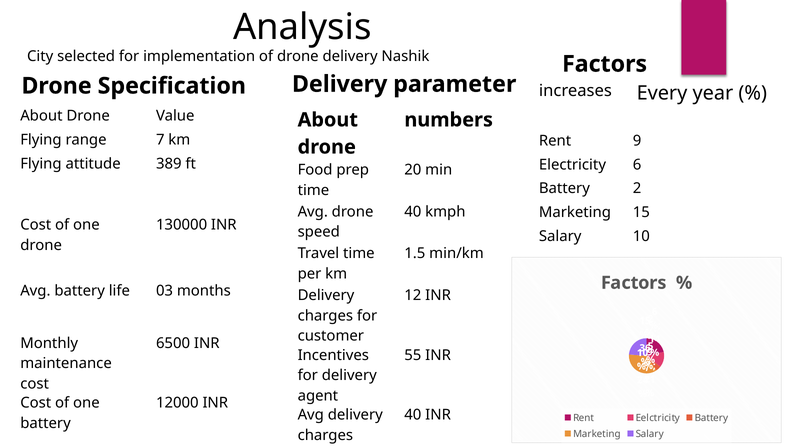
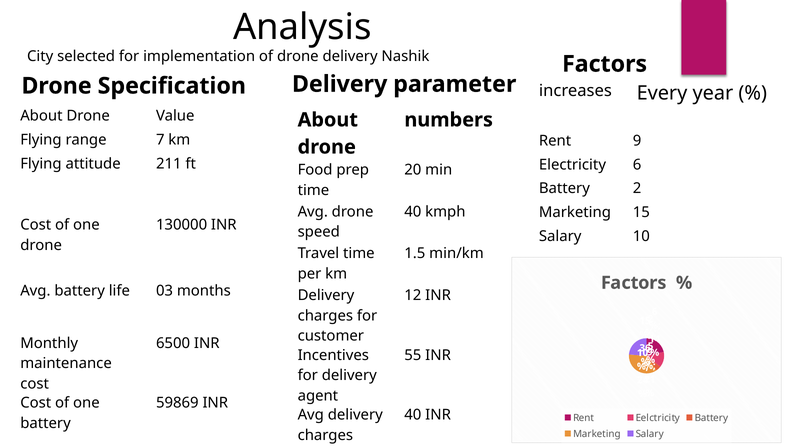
389: 389 -> 211
12000: 12000 -> 59869
